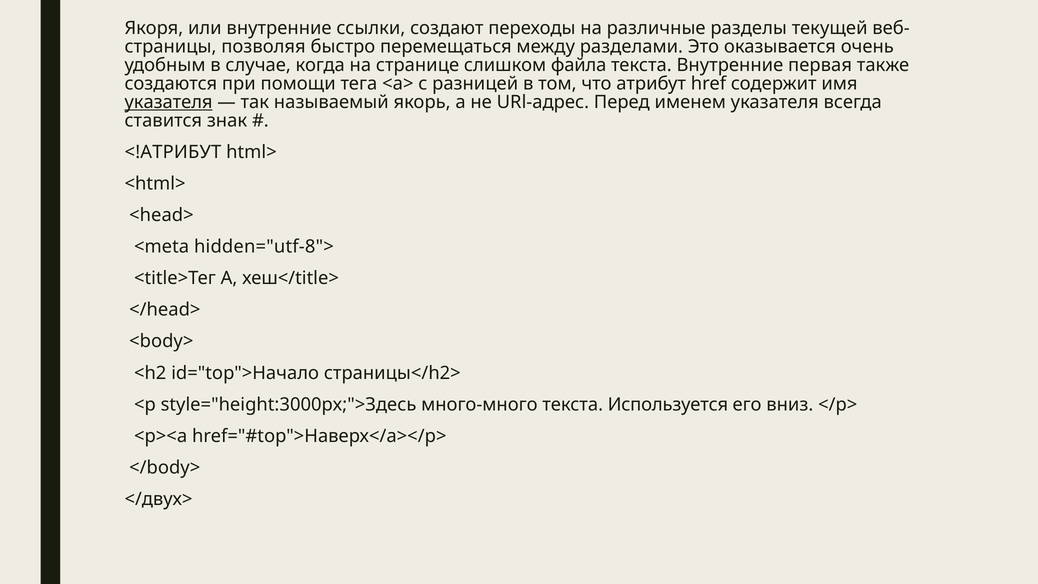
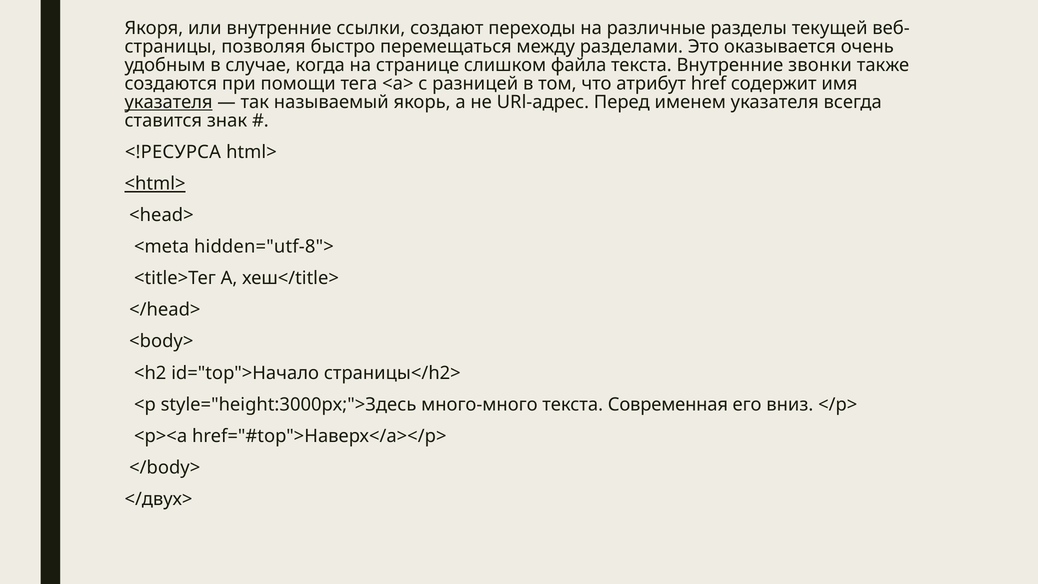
первая: первая -> звонки
<!АТРИБУТ: <!АТРИБУТ -> <!РЕСУРСА
<html> underline: none -> present
Используется: Используется -> Современная
